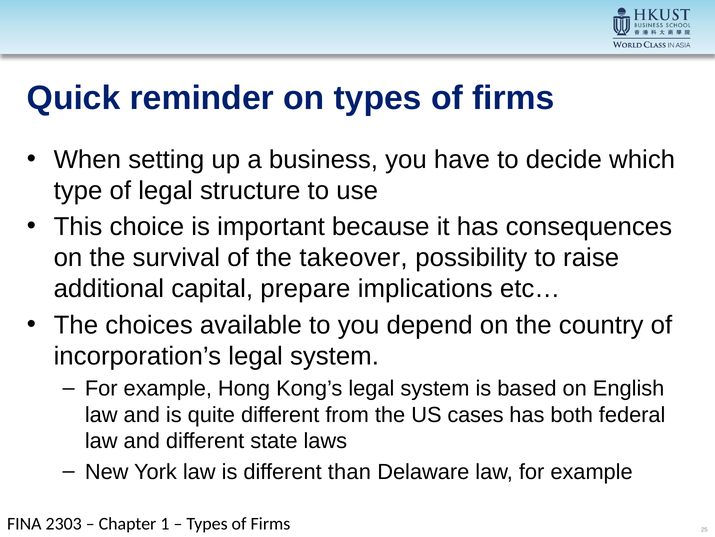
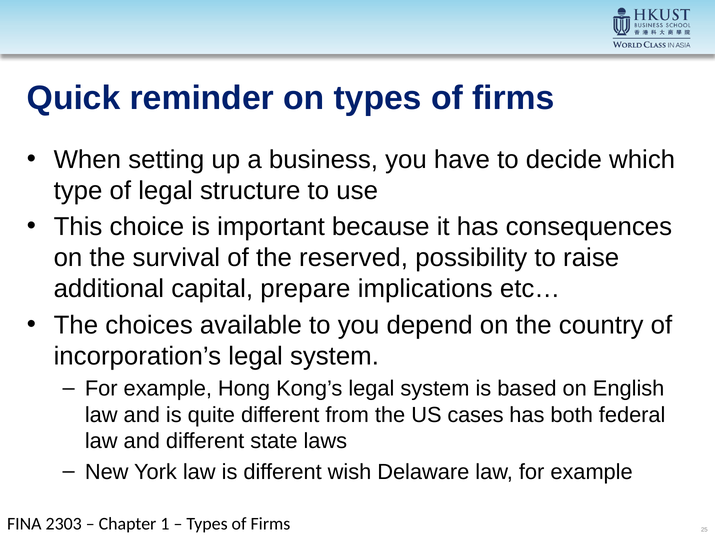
takeover: takeover -> reserved
than: than -> wish
